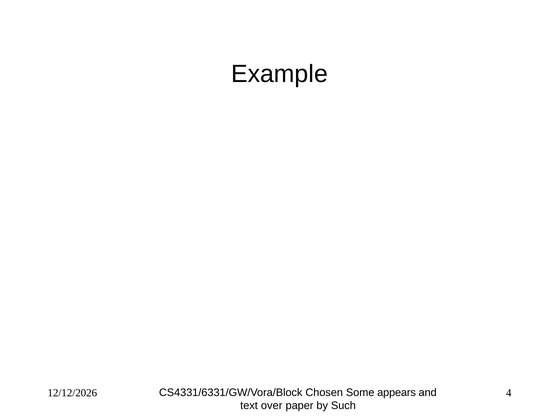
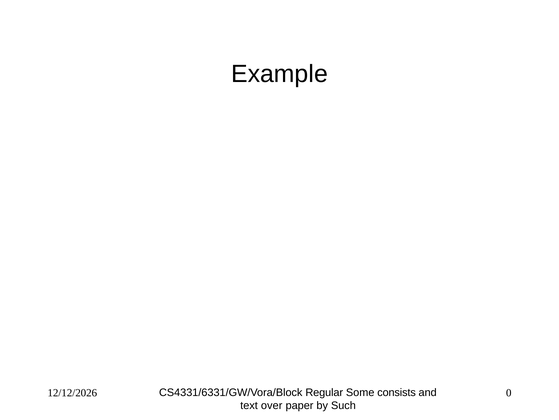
Chosen: Chosen -> Regular
appears: appears -> consists
4: 4 -> 0
